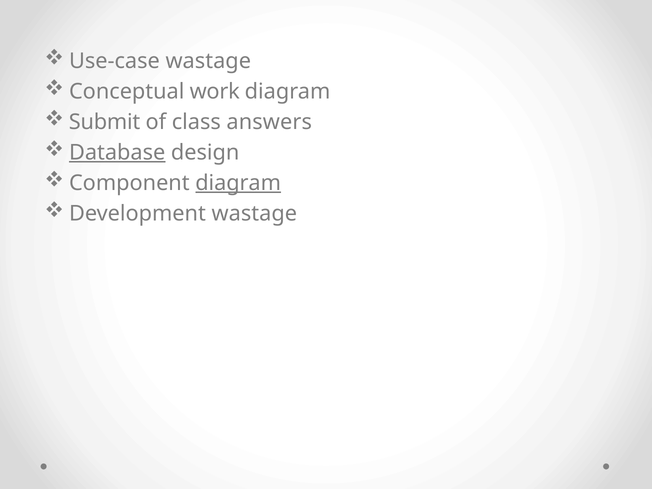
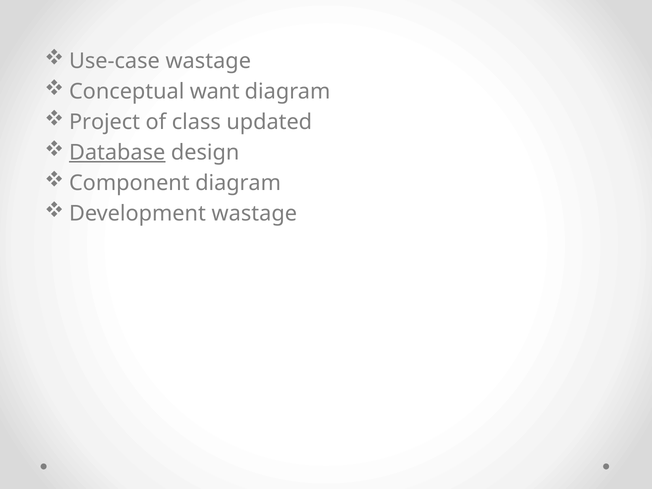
work: work -> want
Submit: Submit -> Project
answers: answers -> updated
diagram at (238, 183) underline: present -> none
